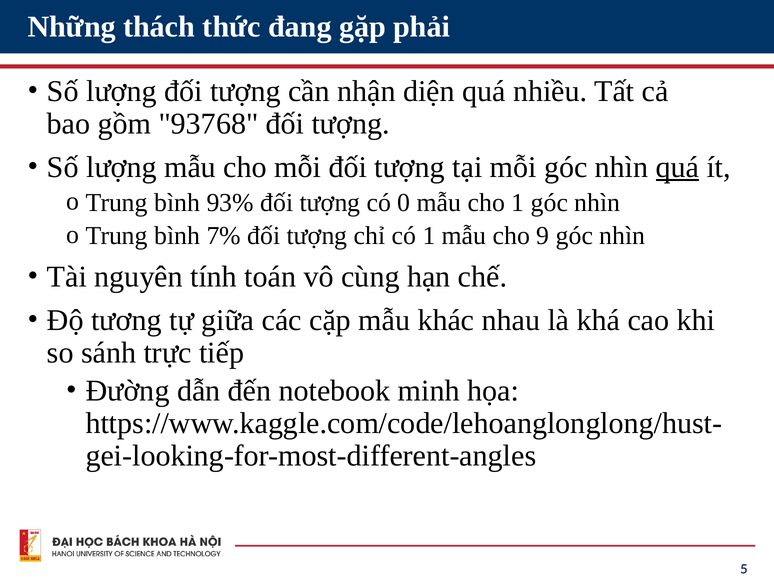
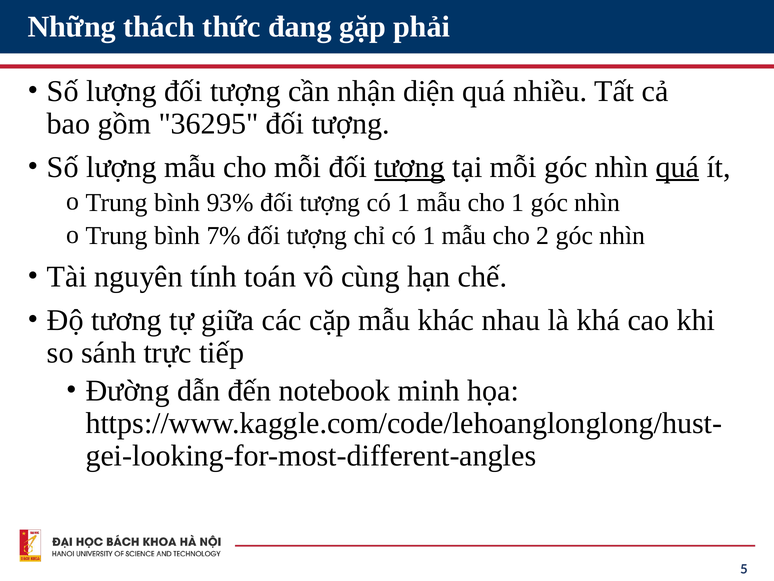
93768: 93768 -> 36295
tượng at (410, 167) underline: none -> present
tượng có 0: 0 -> 1
9: 9 -> 2
